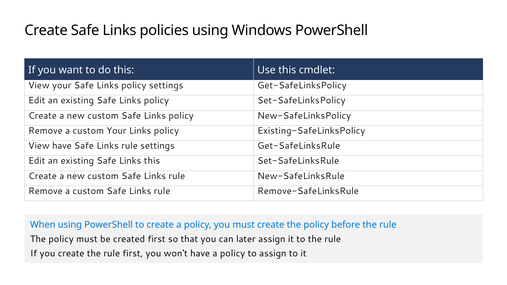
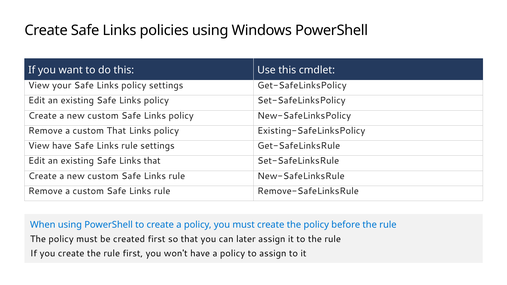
custom Your: Your -> That
Links this: this -> that
